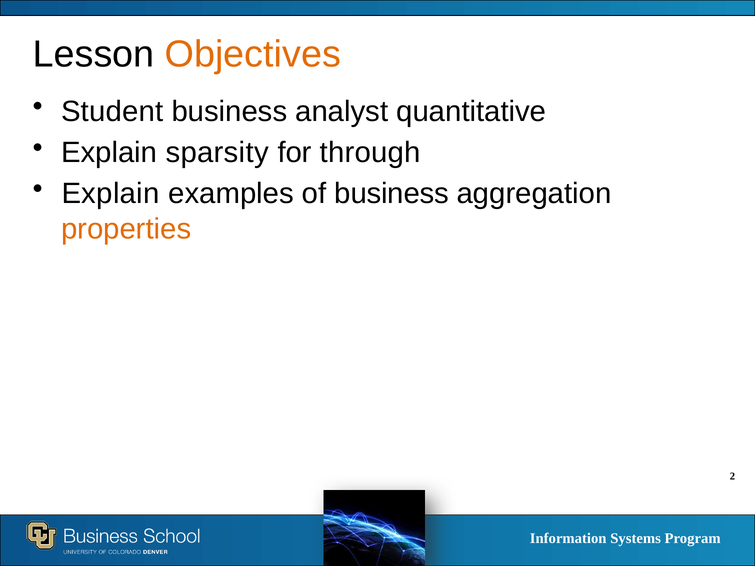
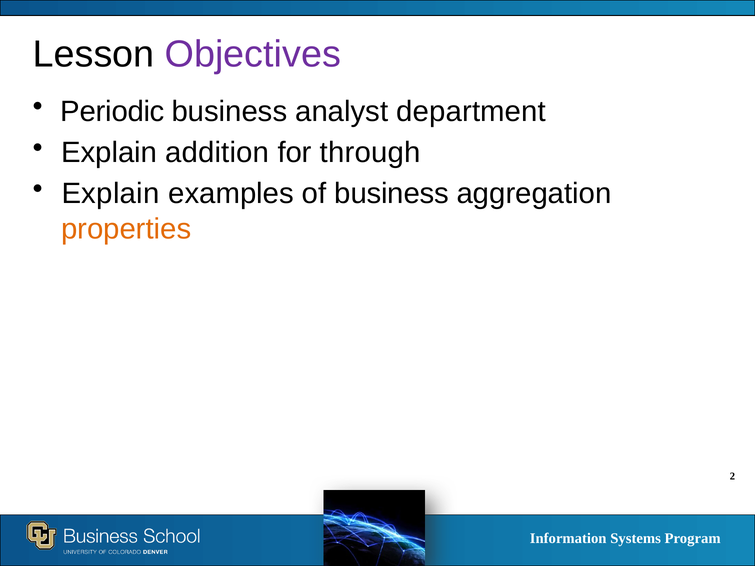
Objectives colour: orange -> purple
Student: Student -> Periodic
quantitative: quantitative -> department
sparsity: sparsity -> addition
